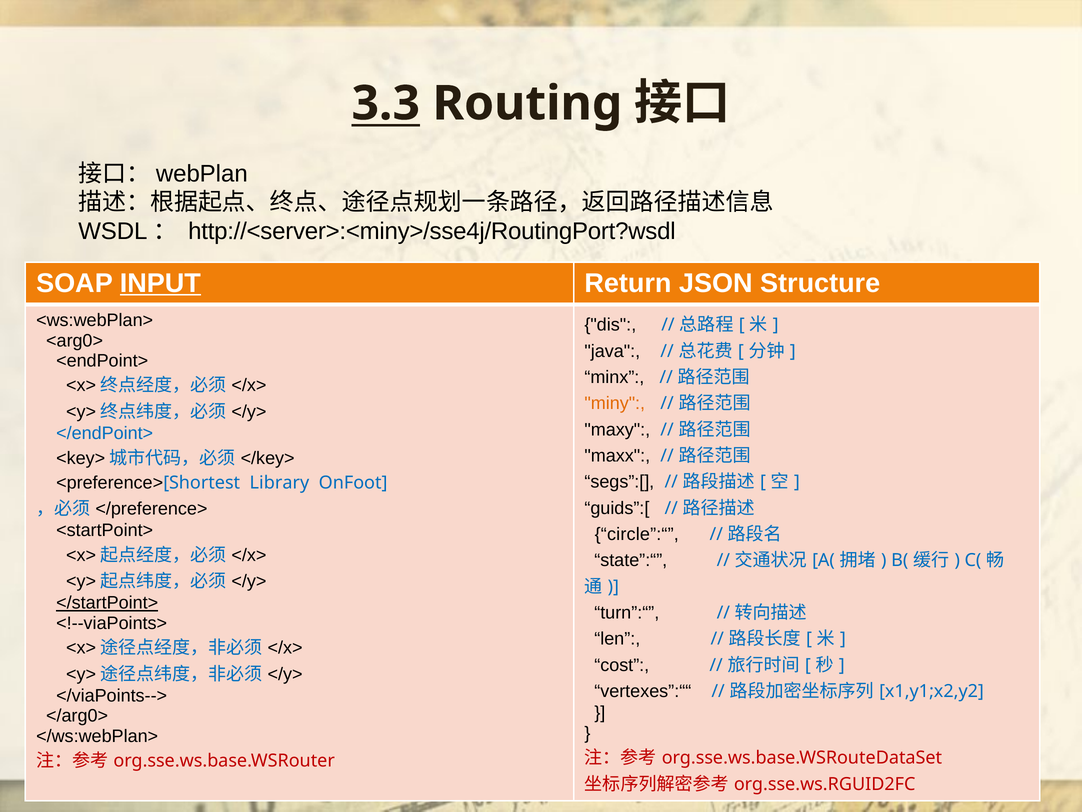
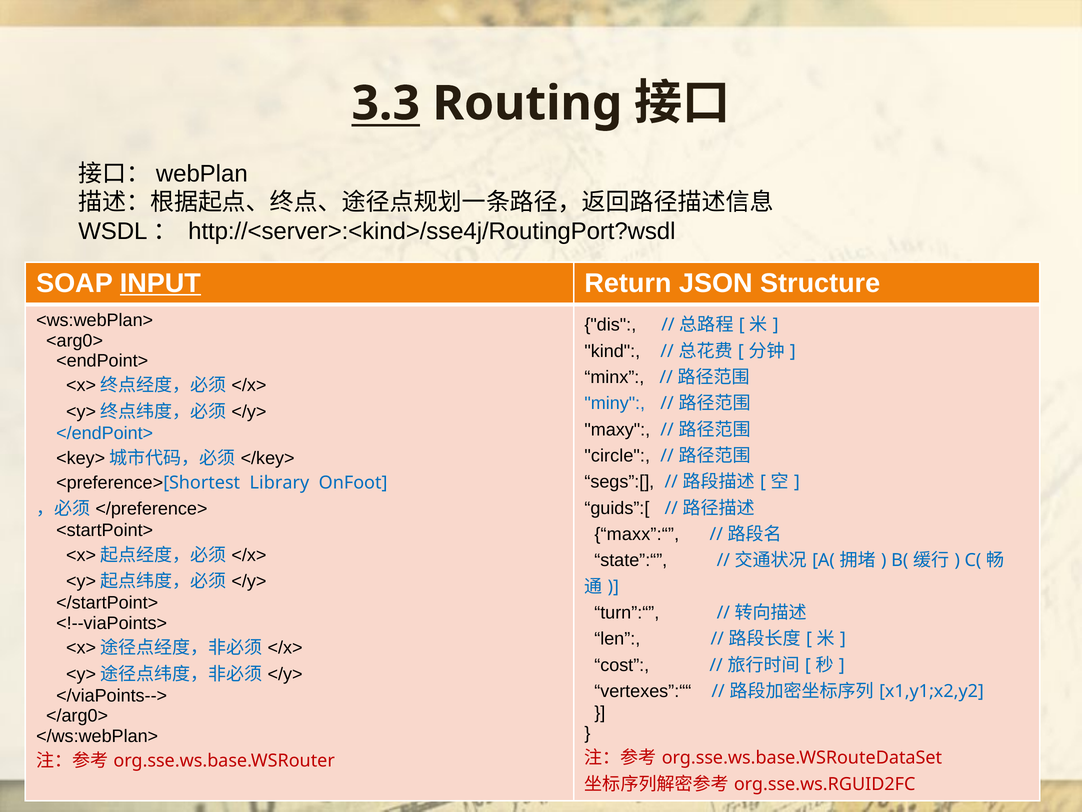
http://<server>:<miny>/sse4j/RoutingPort?wsdl: http://<server>:<miny>/sse4j/RoutingPort?wsdl -> http://<server>:<kind>/sse4j/RoutingPort?wsdl
java: java -> kind
miny colour: orange -> blue
maxx: maxx -> circle
circle”:“: circle”:“ -> maxx”:“
</startPoint> underline: present -> none
